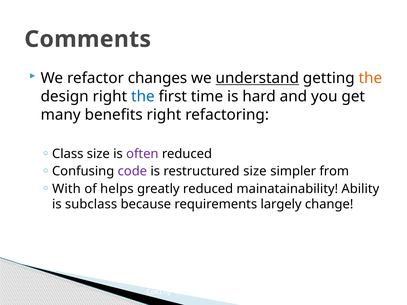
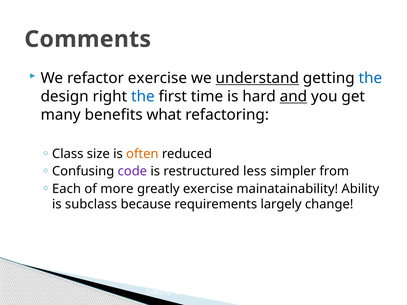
refactor changes: changes -> exercise
the at (370, 78) colour: orange -> blue
and underline: none -> present
benefits right: right -> what
often colour: purple -> orange
restructured size: size -> less
With: With -> Each
helps: helps -> more
greatly reduced: reduced -> exercise
